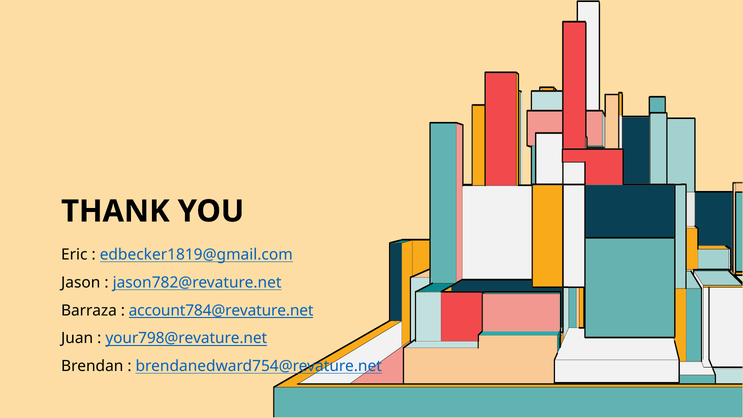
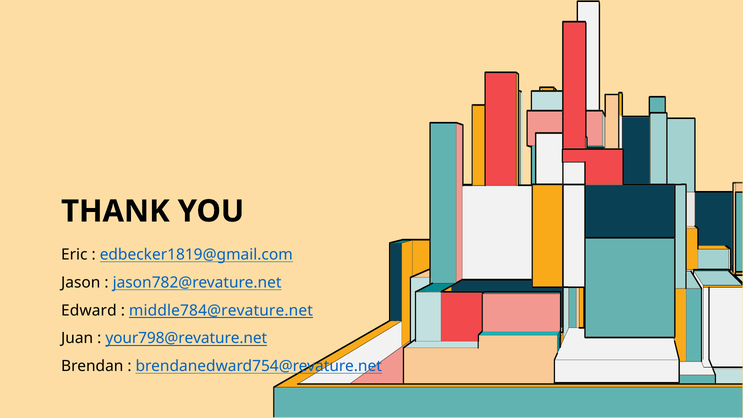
Barraza: Barraza -> Edward
account784@revature.net: account784@revature.net -> middle784@revature.net
